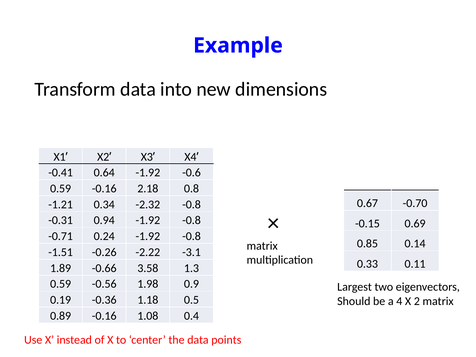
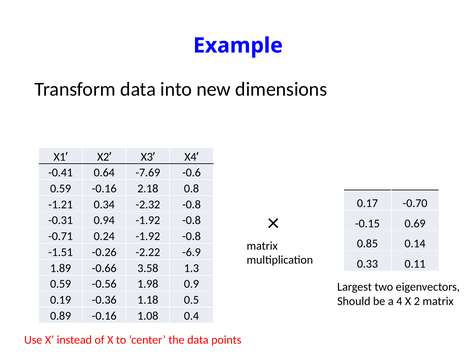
0.64 -1.92: -1.92 -> -7.69
0.67: 0.67 -> 0.17
-3.1: -3.1 -> -6.9
